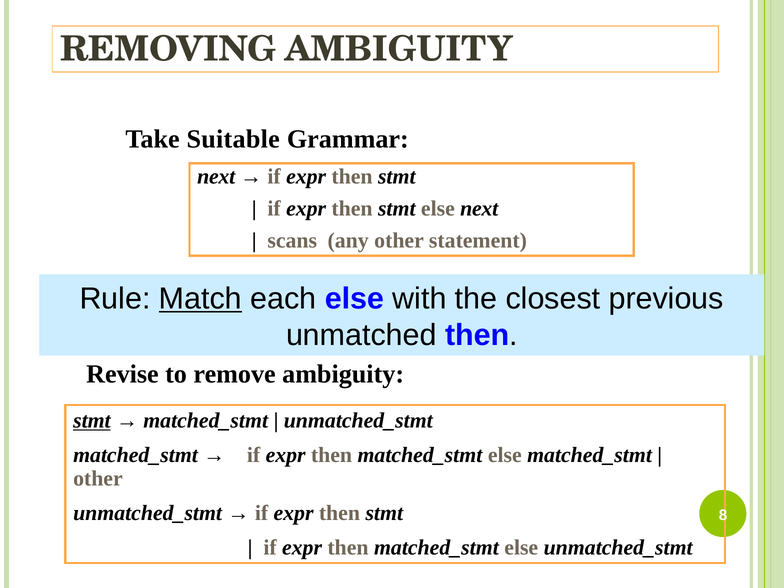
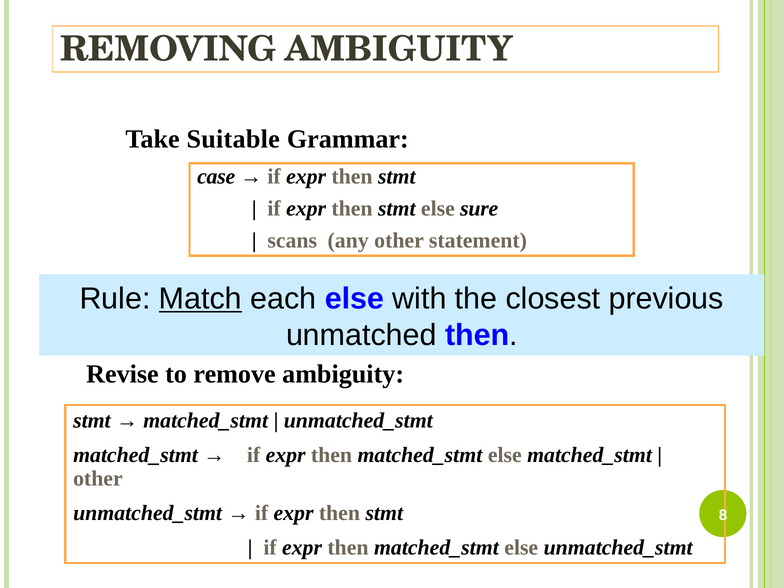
next at (216, 177): next -> case
else next: next -> sure
stmt at (92, 421) underline: present -> none
